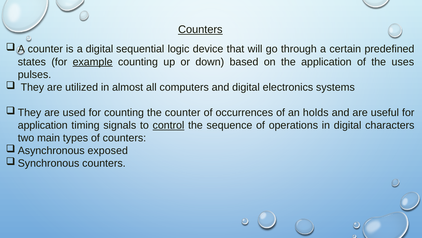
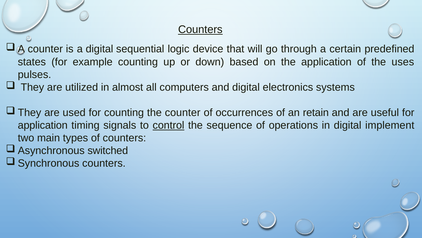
example underline: present -> none
holds: holds -> retain
characters: characters -> implement
exposed: exposed -> switched
